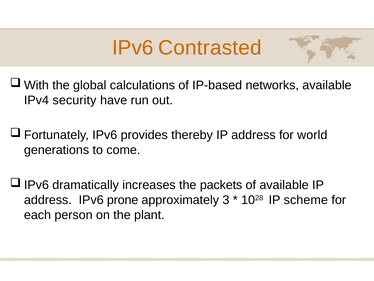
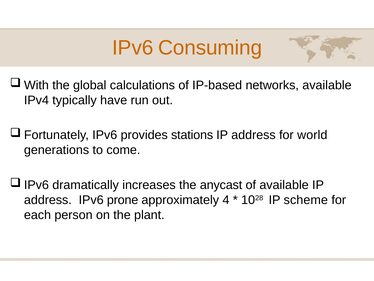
Contrasted: Contrasted -> Consuming
security: security -> typically
thereby: thereby -> stations
packets: packets -> anycast
3: 3 -> 4
